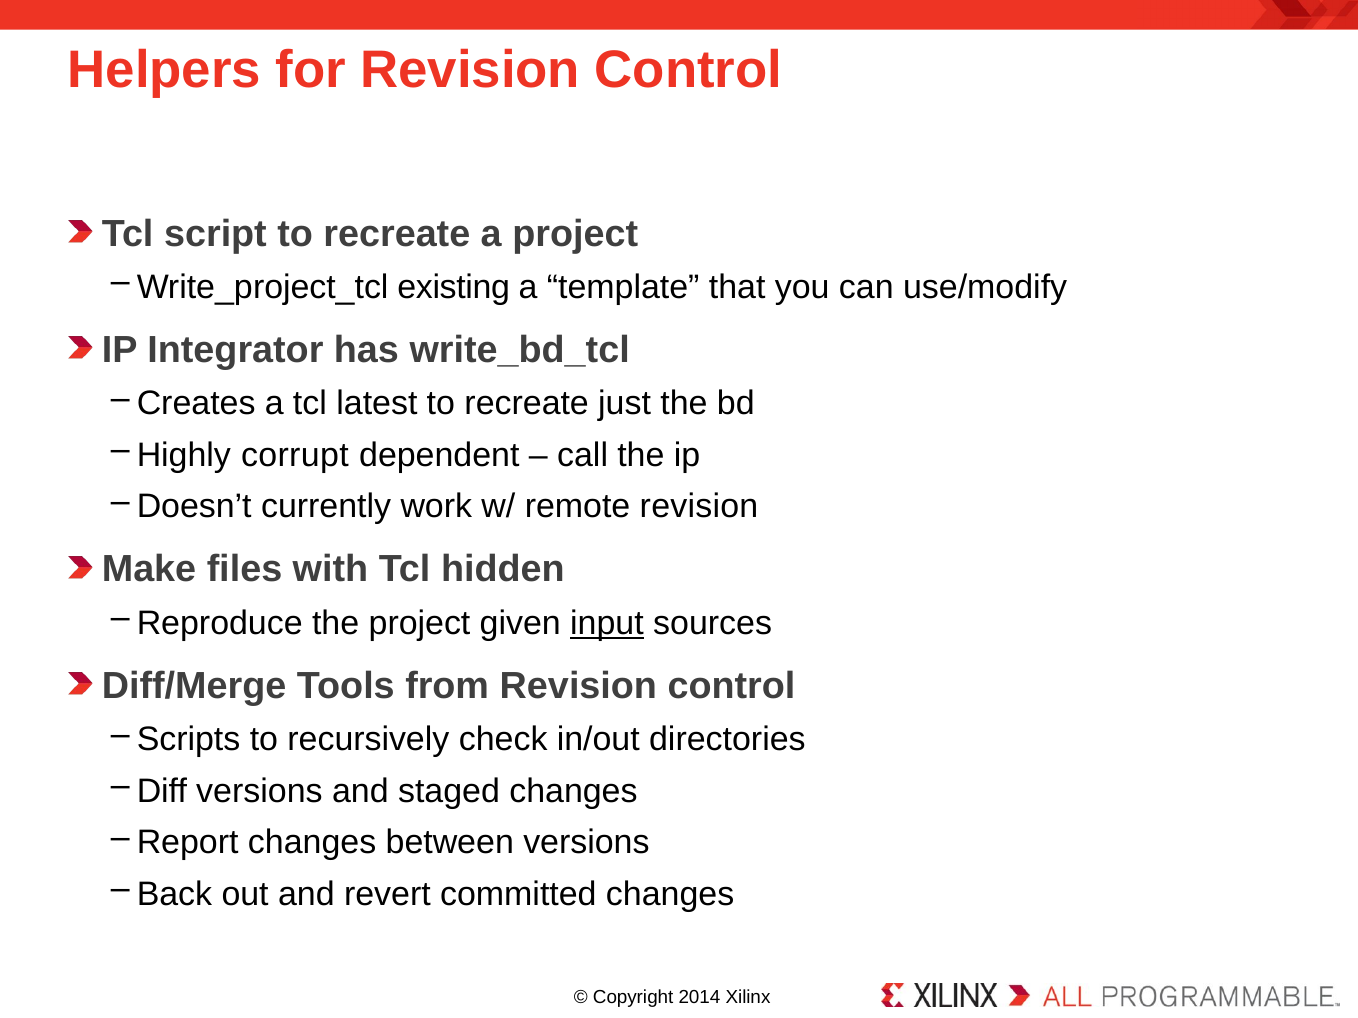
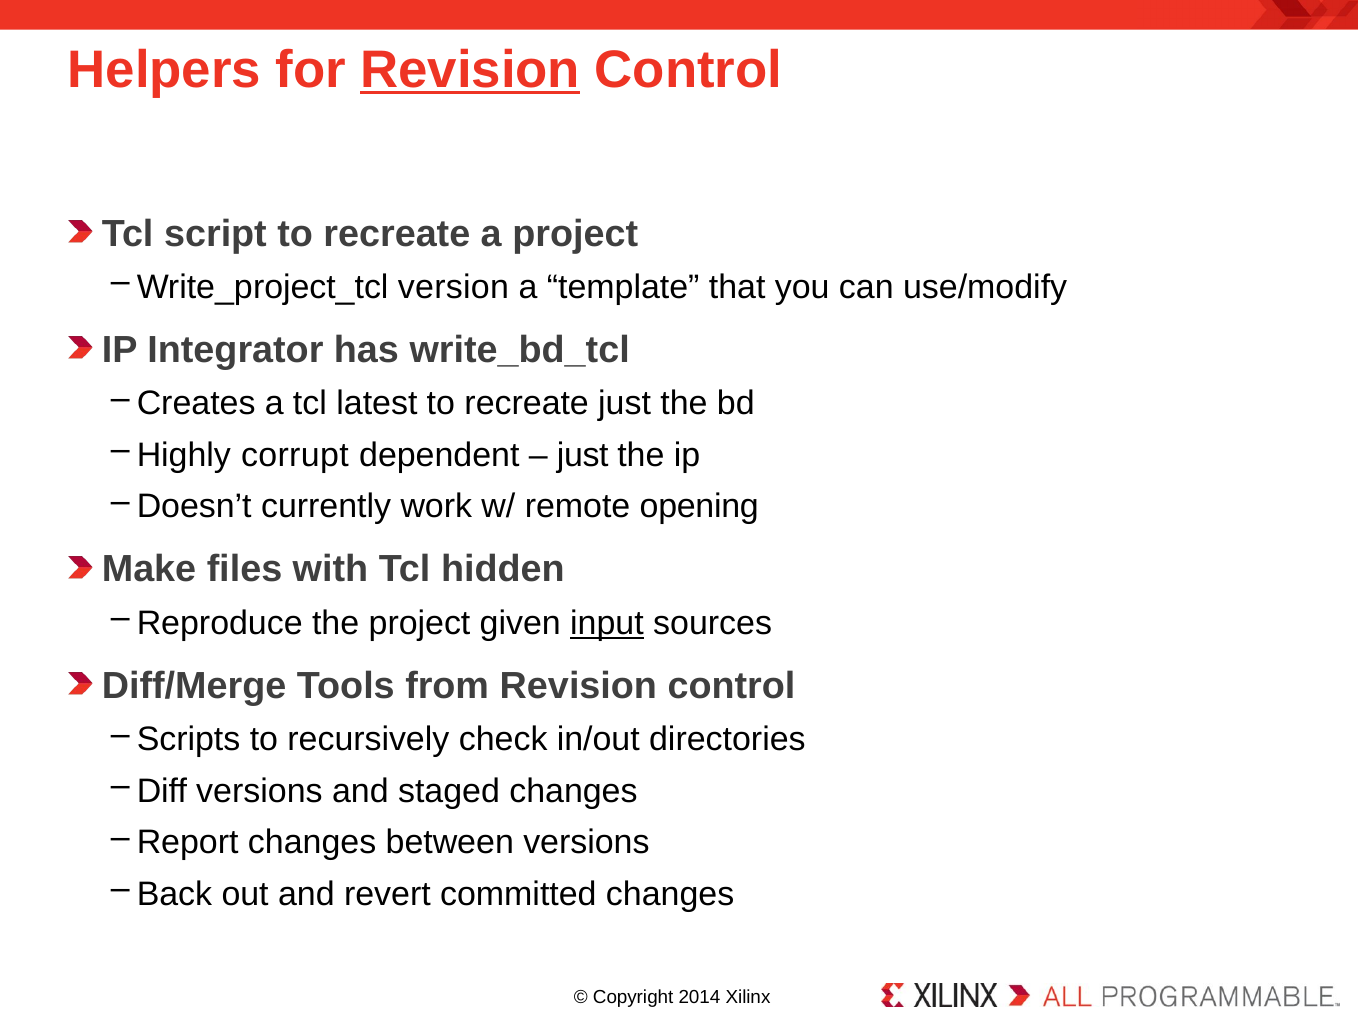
Revision at (470, 70) underline: none -> present
existing: existing -> version
call at (583, 455): call -> just
remote revision: revision -> opening
